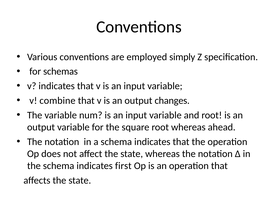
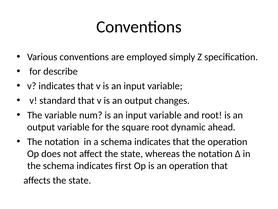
schemas: schemas -> describe
combine: combine -> standard
root whereas: whereas -> dynamic
